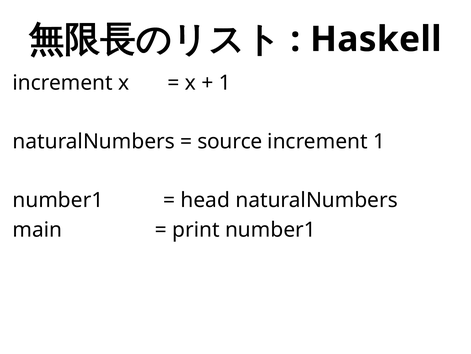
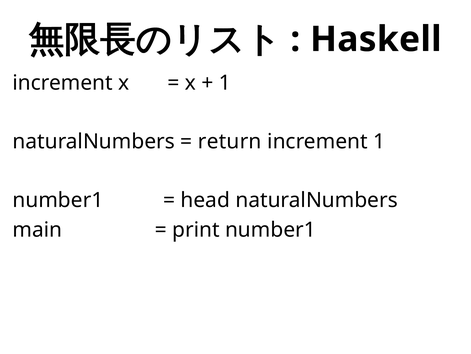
source: source -> return
